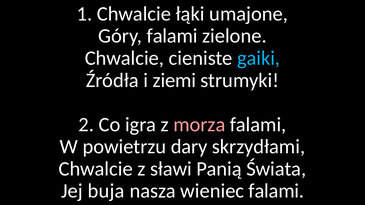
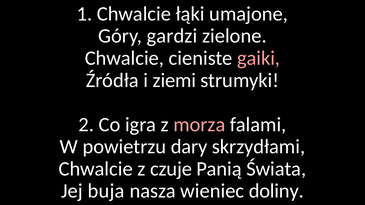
Góry falami: falami -> gardzi
gaiki colour: light blue -> pink
sławi: sławi -> czuje
wieniec falami: falami -> doliny
